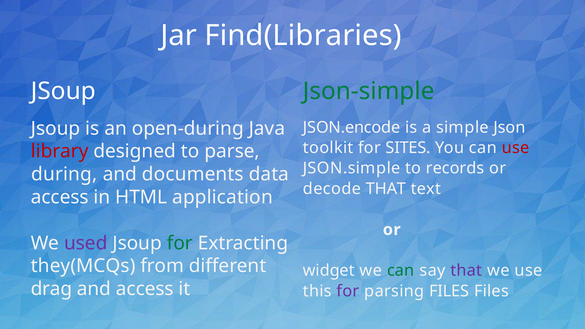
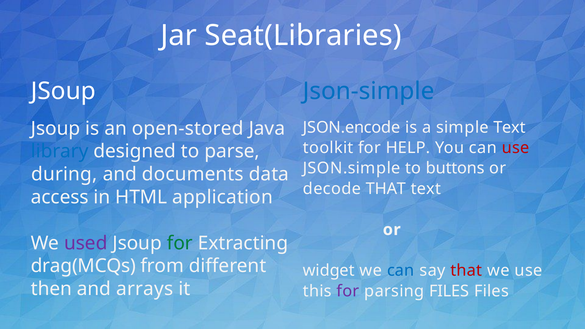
Find(Libraries: Find(Libraries -> Seat(Libraries
Json-simple colour: green -> blue
simple Json: Json -> Text
open-during: open-during -> open-stored
SITES: SITES -> HELP
library colour: red -> blue
records: records -> buttons
they(MCQs: they(MCQs -> drag(MCQs
can at (401, 271) colour: green -> blue
that at (466, 271) colour: purple -> red
drag: drag -> then
and access: access -> arrays
